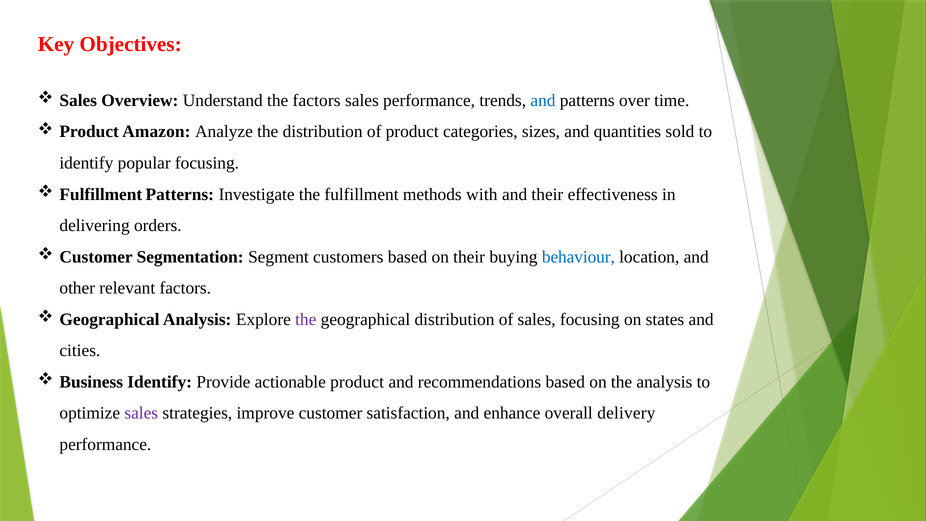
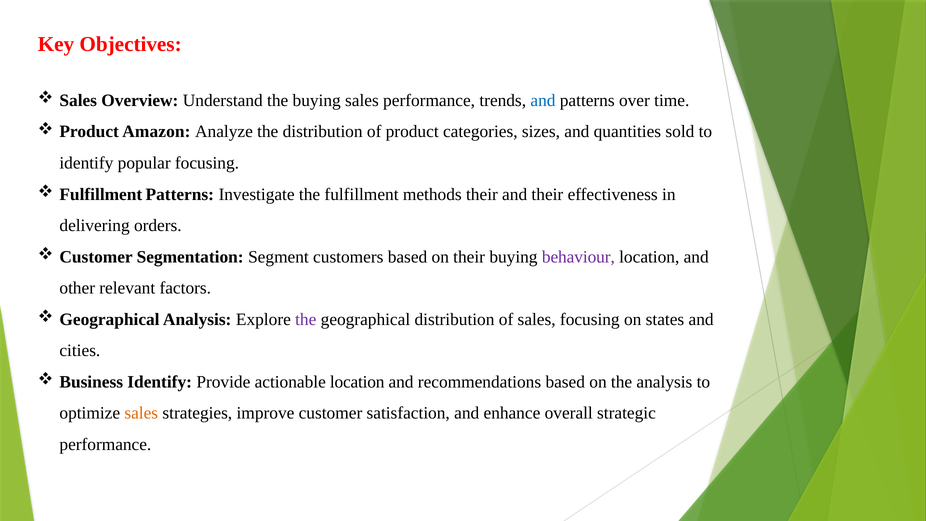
the factors: factors -> buying
methods with: with -> their
behaviour colour: blue -> purple
actionable product: product -> location
sales at (141, 413) colour: purple -> orange
delivery: delivery -> strategic
